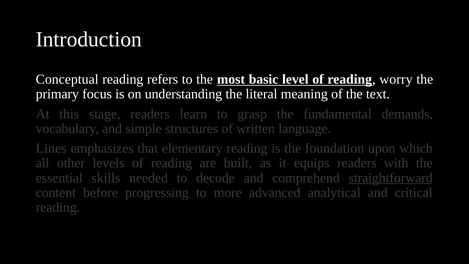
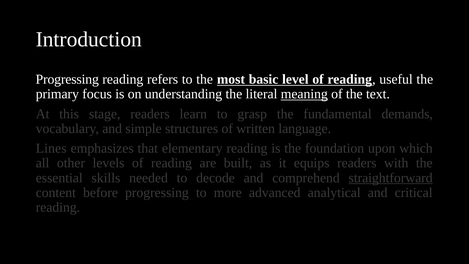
Conceptual at (67, 79): Conceptual -> Progressing
worry: worry -> useful
meaning underline: none -> present
